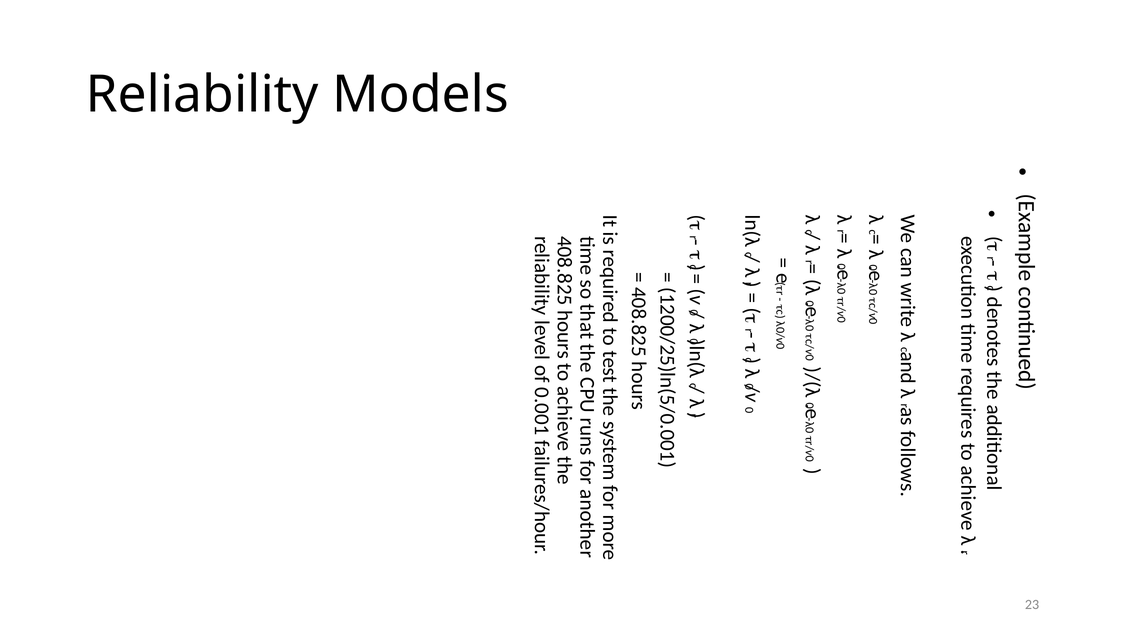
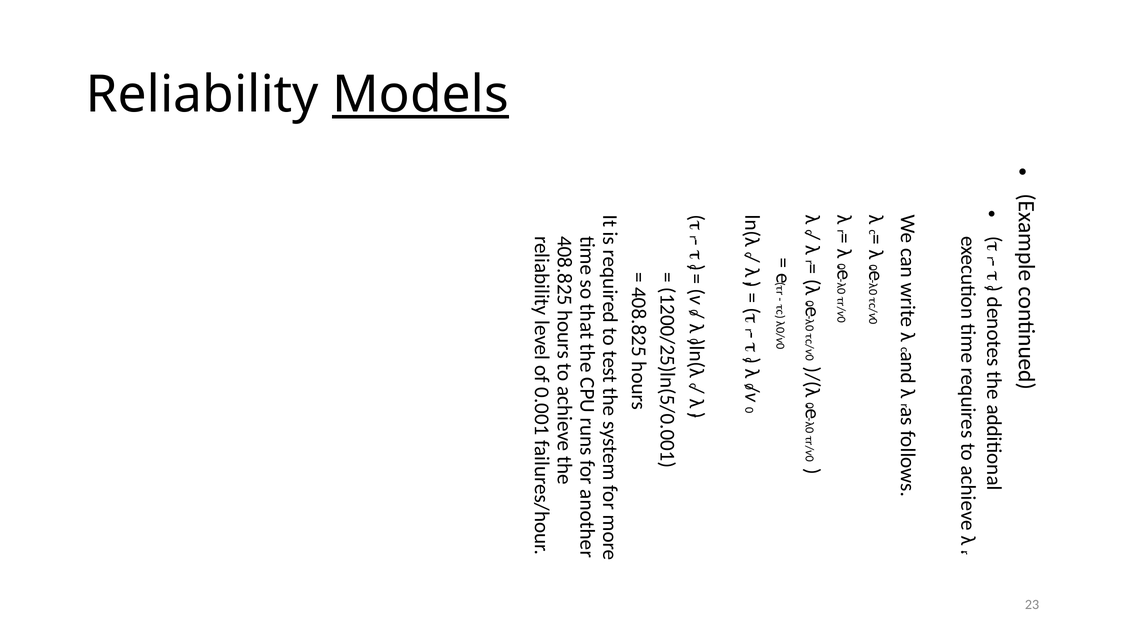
Models underline: none -> present
